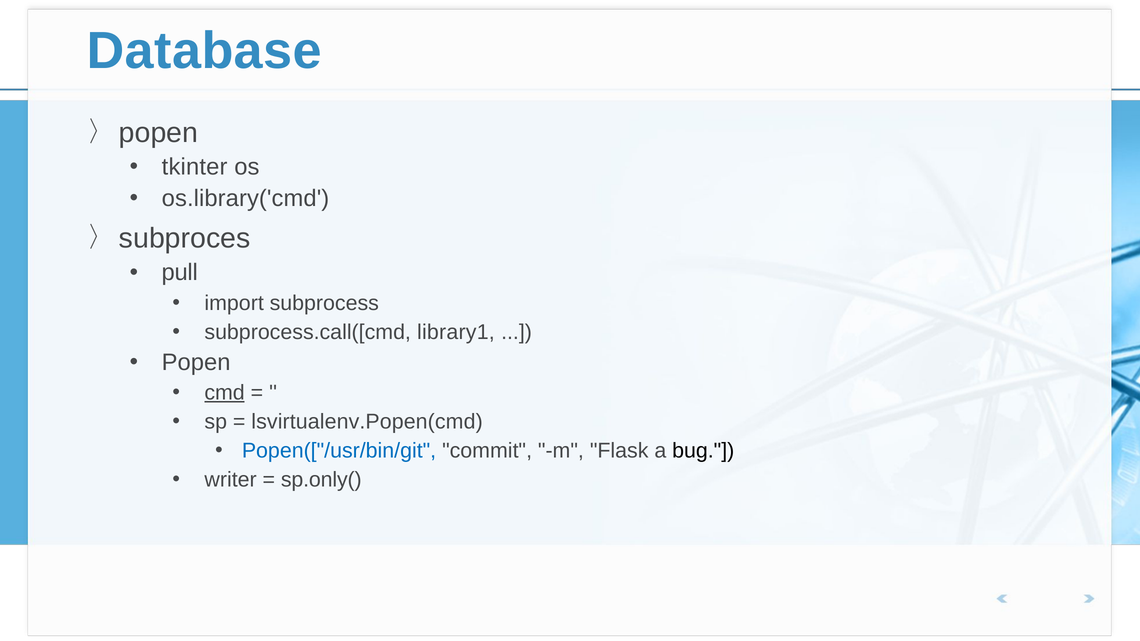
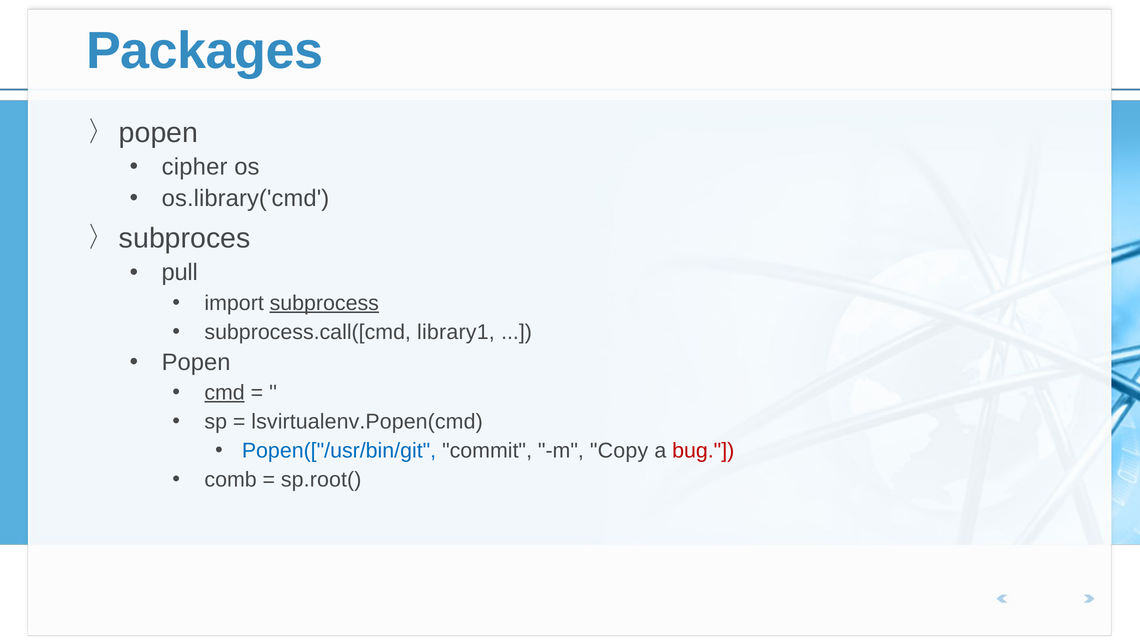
Database: Database -> Packages
tkinter: tkinter -> cipher
subprocess underline: none -> present
Flask: Flask -> Copy
bug colour: black -> red
writer: writer -> comb
sp.only(: sp.only( -> sp.root(
